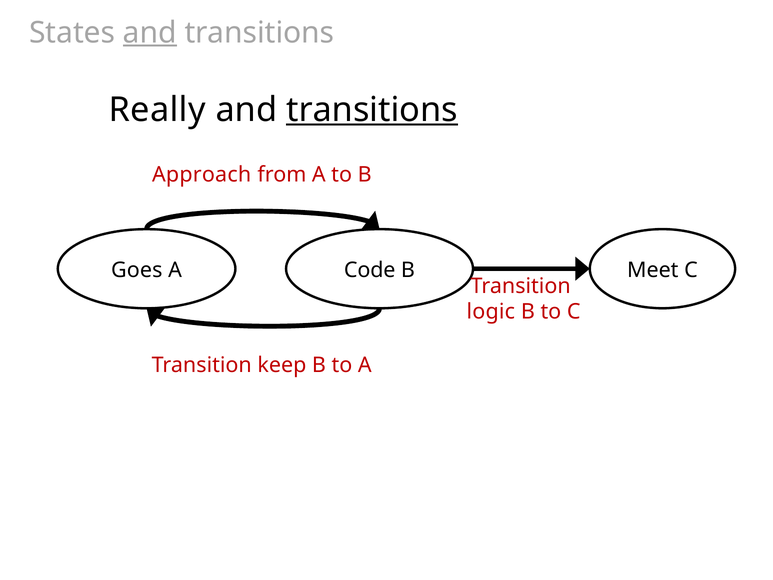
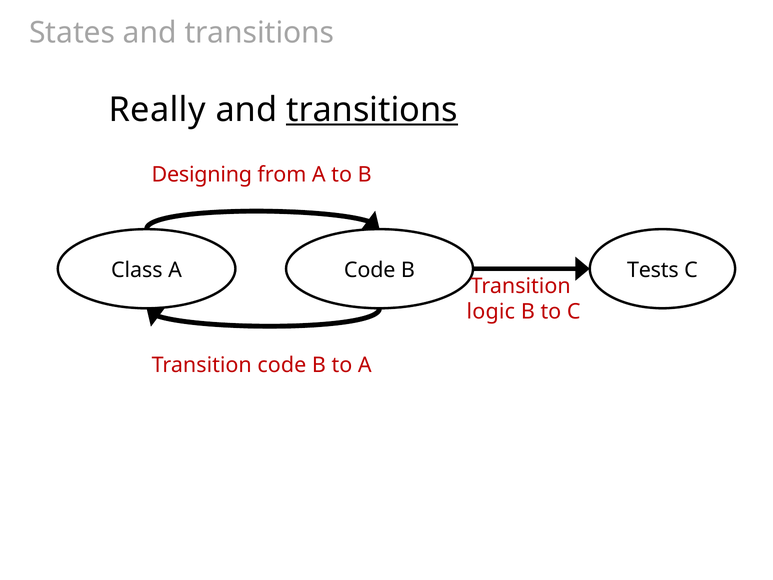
and at (150, 33) underline: present -> none
Approach: Approach -> Designing
Goes: Goes -> Class
Meet: Meet -> Tests
Transition keep: keep -> code
